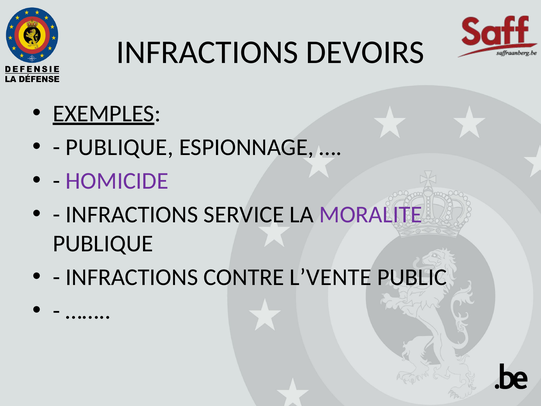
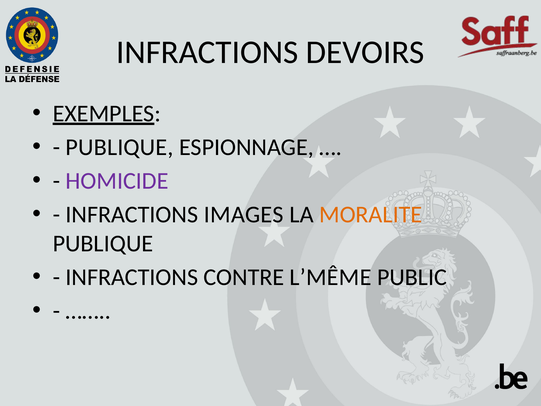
SERVICE: SERVICE -> IMAGES
MORALITE colour: purple -> orange
L’VENTE: L’VENTE -> L’MÊME
